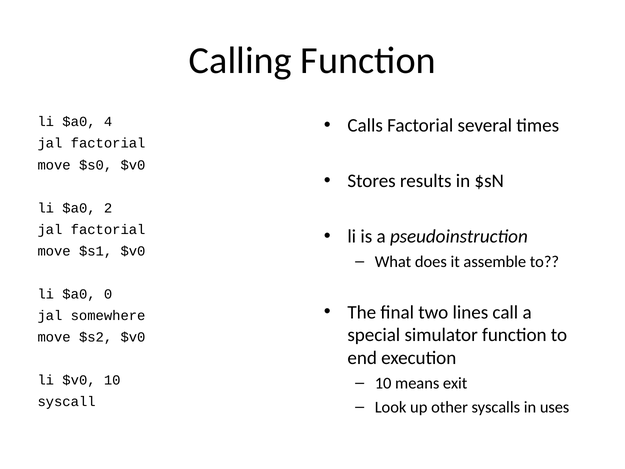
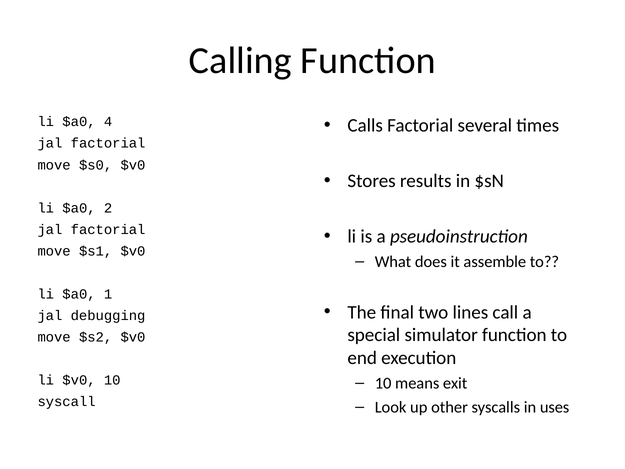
0: 0 -> 1
somewhere: somewhere -> debugging
